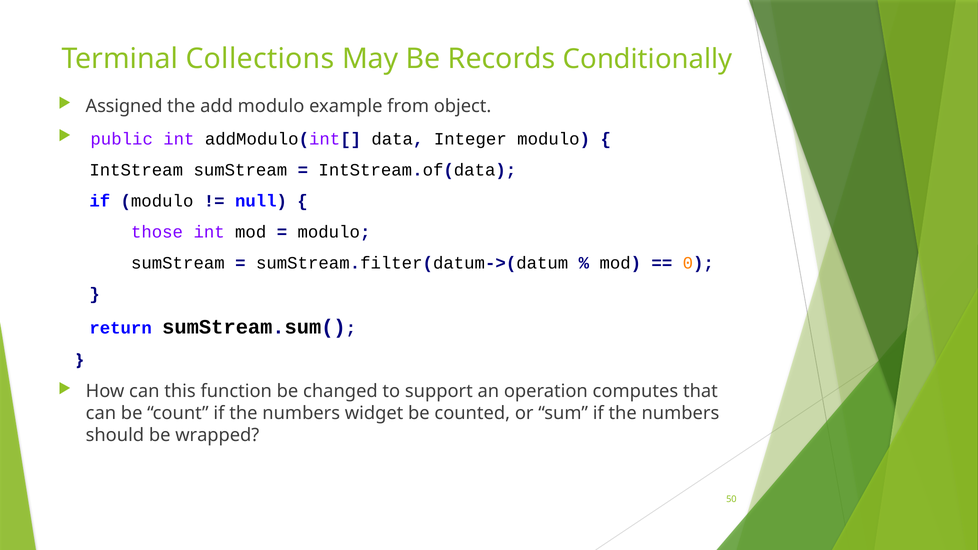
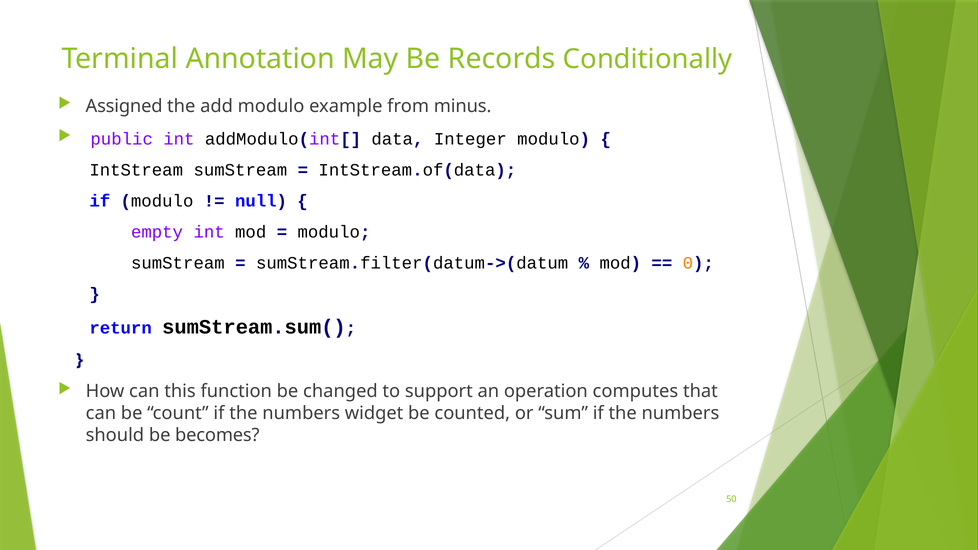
Collections: Collections -> Annotation
object: object -> minus
those: those -> empty
wrapped: wrapped -> becomes
